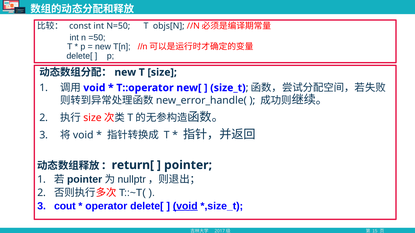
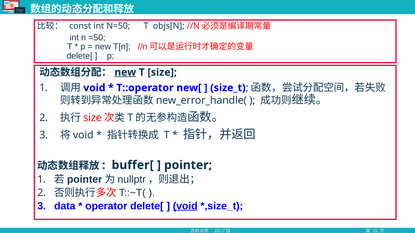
new at (125, 72) underline: none -> present
return[: return[ -> buffer[
cout: cout -> data
